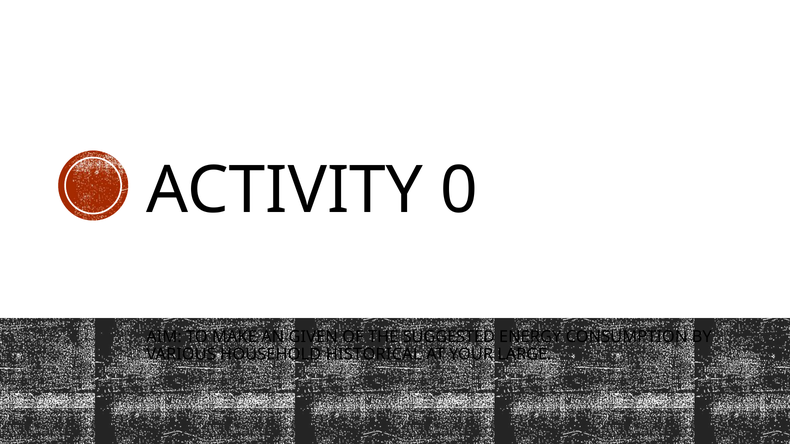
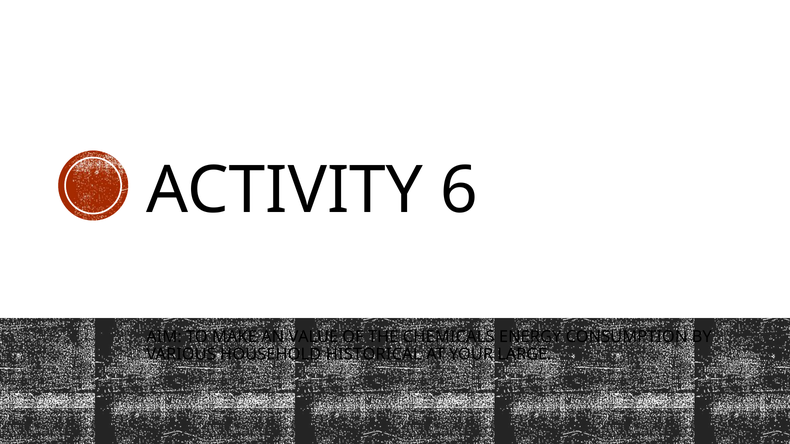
0: 0 -> 6
GIVEN: GIVEN -> VALUE
SUGGESTED: SUGGESTED -> CHEMICALS
